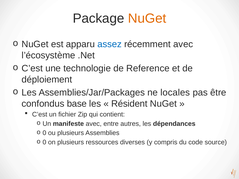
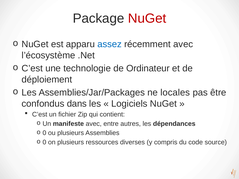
NuGet at (147, 18) colour: orange -> red
Reference: Reference -> Ordinateur
base: base -> dans
Résident: Résident -> Logiciels
